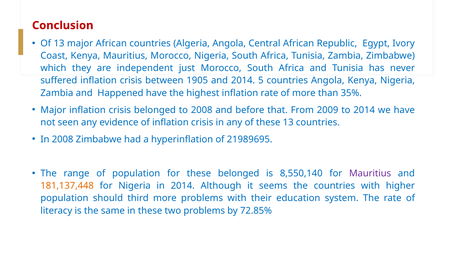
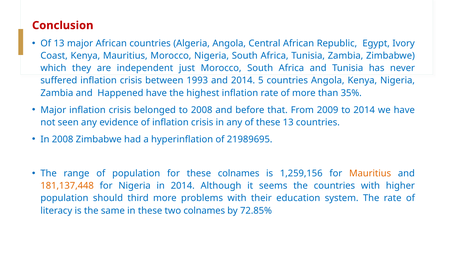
1905: 1905 -> 1993
these belonged: belonged -> colnames
8,550,140: 8,550,140 -> 1,259,156
Mauritius at (370, 174) colour: purple -> orange
two problems: problems -> colnames
